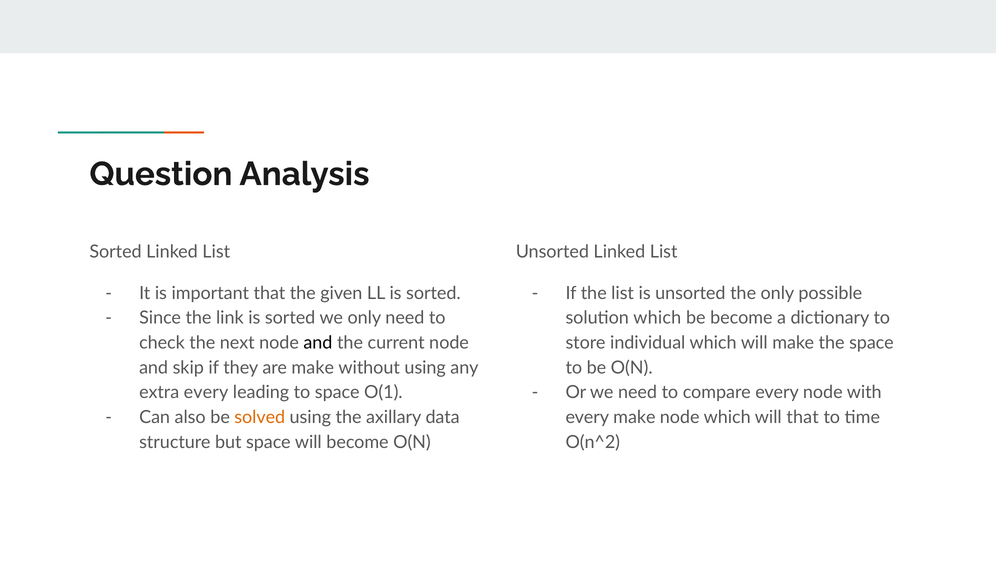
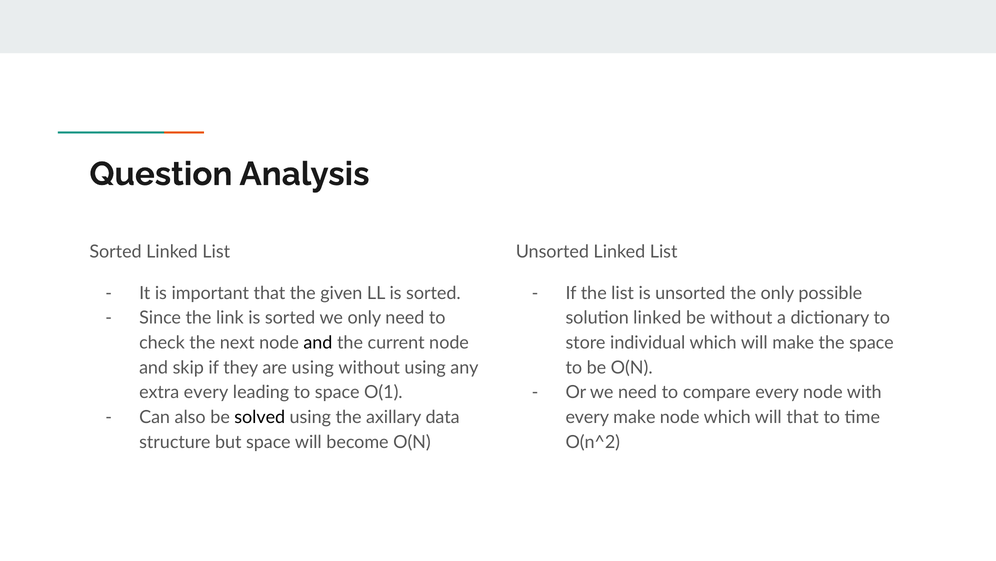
solution which: which -> linked
be become: become -> without
are make: make -> using
solved colour: orange -> black
